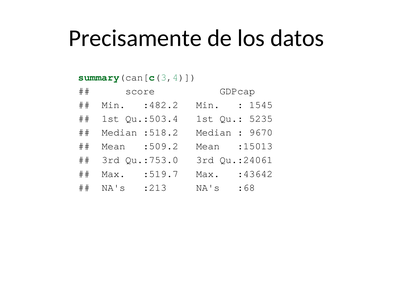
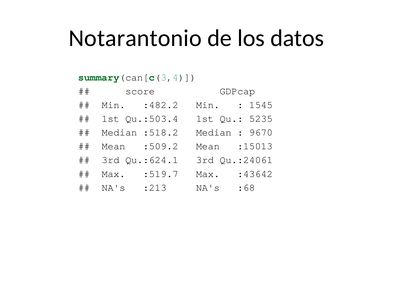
Precisamente: Precisamente -> Notarantonio
Qu.:753.0: Qu.:753.0 -> Qu.:624.1
